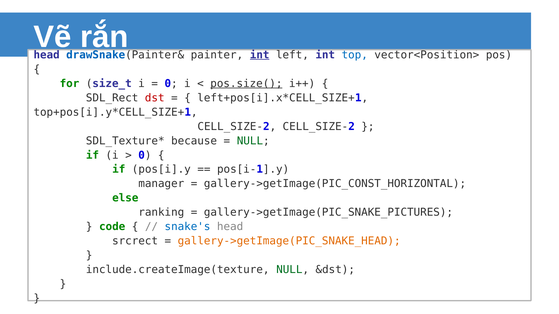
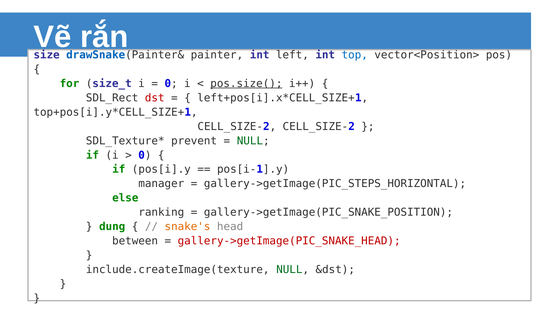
head at (47, 55): head -> size
int at (260, 55) underline: present -> none
because: because -> prevent
gallery->getImage(PIC_CONST_HORIZONTAL: gallery->getImage(PIC_CONST_HORIZONTAL -> gallery->getImage(PIC_STEPS_HORIZONTAL
gallery->getImage(PIC_SNAKE_PICTURES: gallery->getImage(PIC_SNAKE_PICTURES -> gallery->getImage(PIC_SNAKE_POSITION
code: code -> dung
snake's colour: blue -> orange
srcrect: srcrect -> between
gallery->getImage(PIC_SNAKE_HEAD colour: orange -> red
